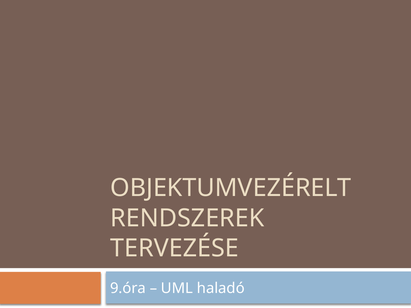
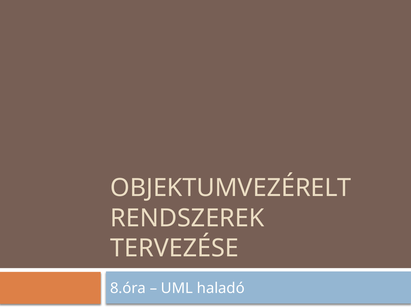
9.óra: 9.óra -> 8.óra
